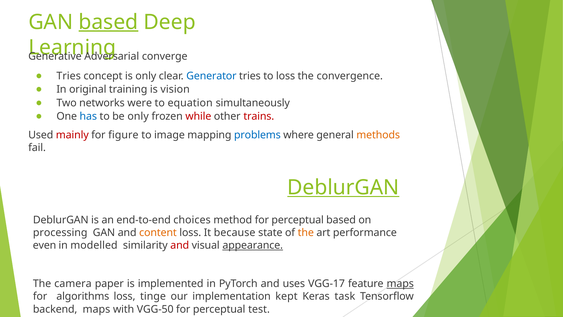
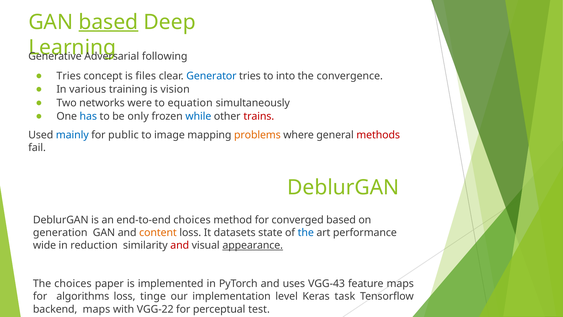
converge: converge -> following
is only: only -> files
to loss: loss -> into
original: original -> various
while colour: red -> blue
mainly colour: red -> blue
figure: figure -> public
problems colour: blue -> orange
methods colour: orange -> red
DeblurGAN at (343, 187) underline: present -> none
method for perceptual: perceptual -> converged
processing: processing -> generation
because: because -> datasets
the at (306, 232) colour: orange -> blue
even: even -> wide
modelled: modelled -> reduction
The camera: camera -> choices
VGG-17: VGG-17 -> VGG-43
maps at (400, 283) underline: present -> none
kept: kept -> level
VGG-50: VGG-50 -> VGG-22
